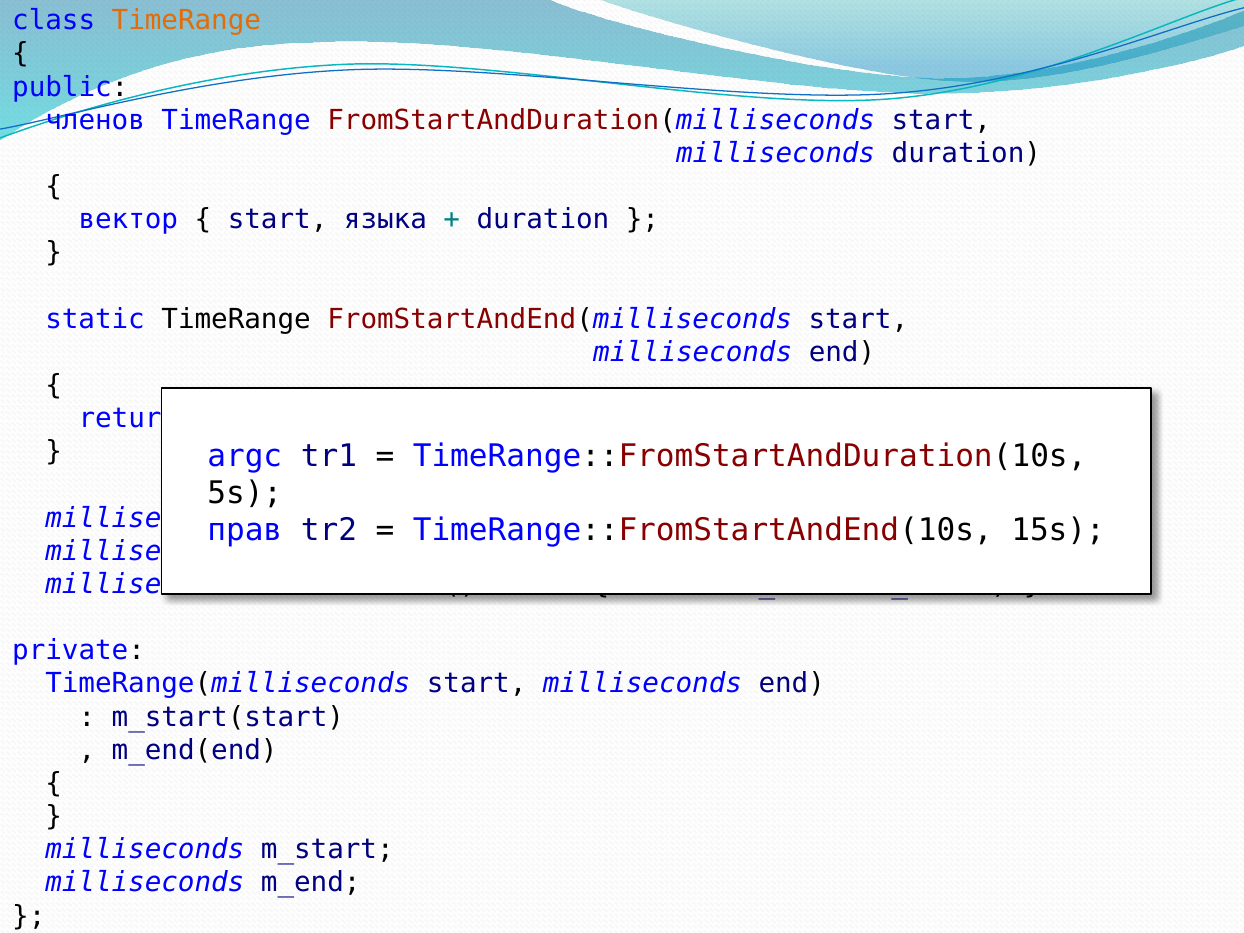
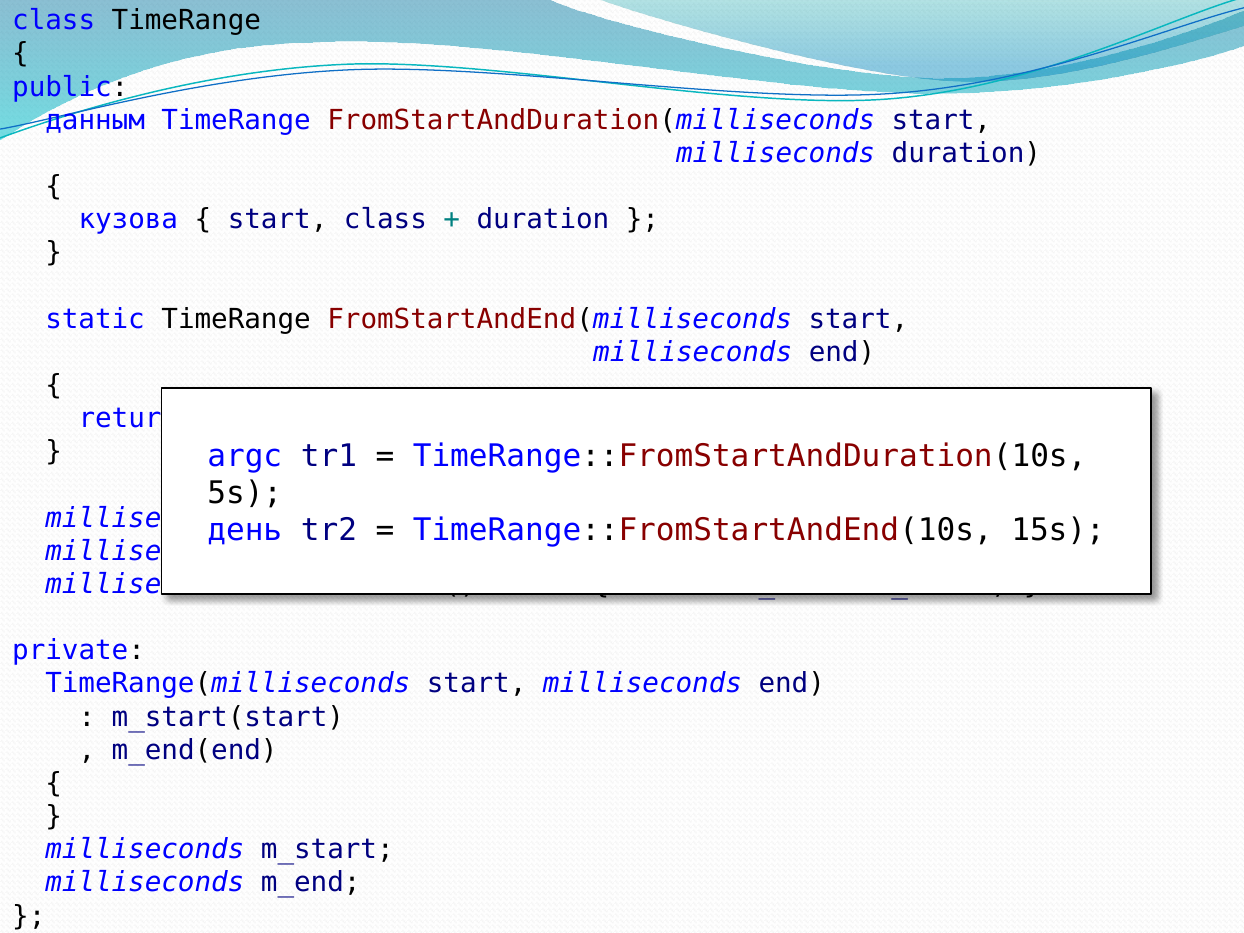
TimeRange at (186, 21) colour: orange -> black
членов: членов -> данным
вектор: вектор -> кузова
start языка: языка -> class
прав: прав -> день
